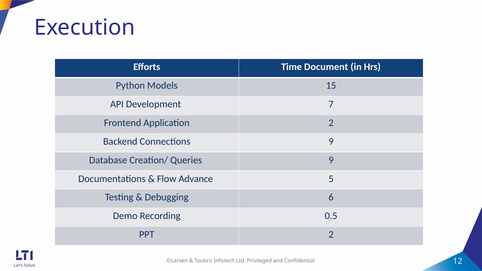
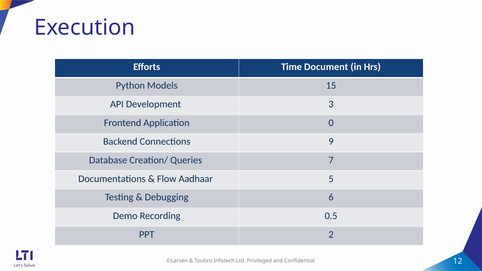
7: 7 -> 3
Application 2: 2 -> 0
Queries 9: 9 -> 7
Advance: Advance -> Aadhaar
